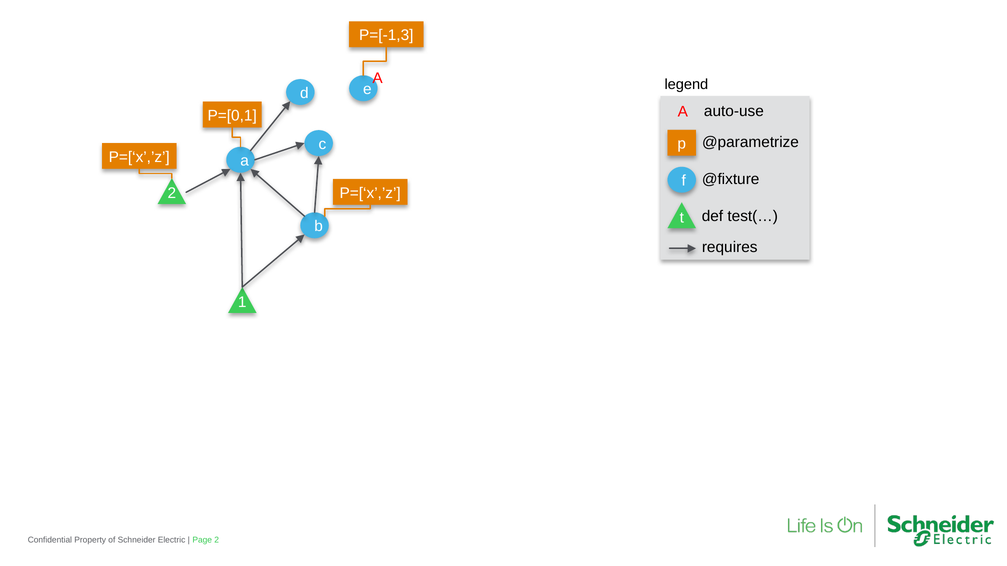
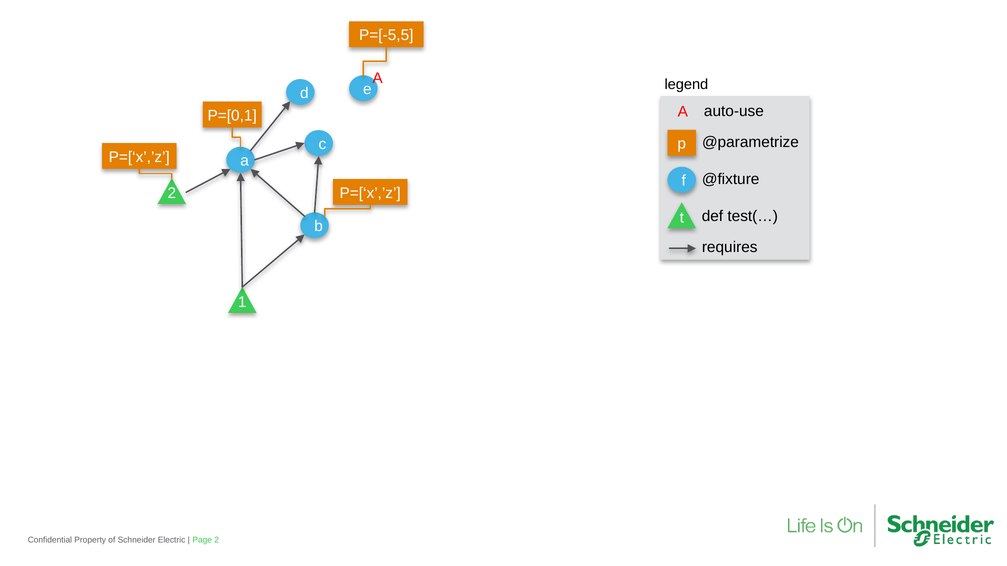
P=[-1,3: P=[-1,3 -> P=[-5,5
